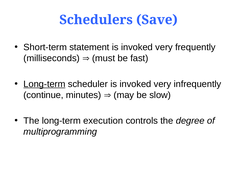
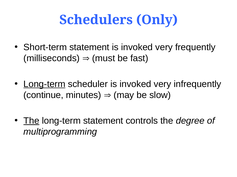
Save: Save -> Only
The at (31, 121) underline: none -> present
long-term execution: execution -> statement
